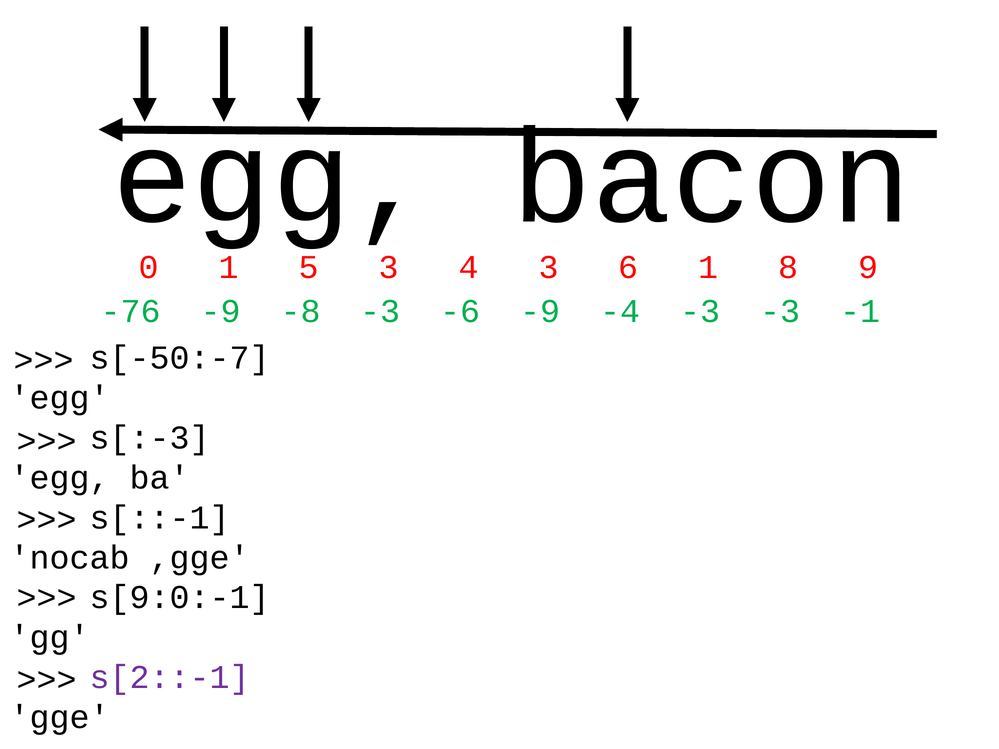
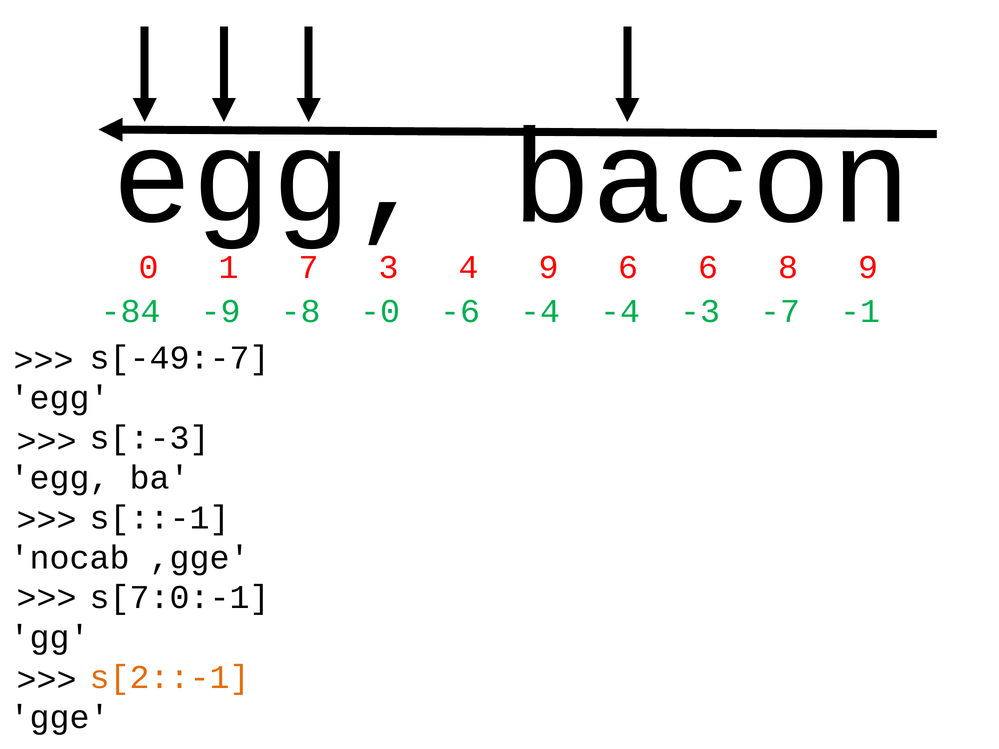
5: 5 -> 7
4 3: 3 -> 9
6 1: 1 -> 6
-76: -76 -> -84
-8 -3: -3 -> -0
-6 -9: -9 -> -4
-3 -3: -3 -> -7
s[-50:-7: s[-50:-7 -> s[-49:-7
s[9:0:-1: s[9:0:-1 -> s[7:0:-1
s[2::-1 colour: purple -> orange
